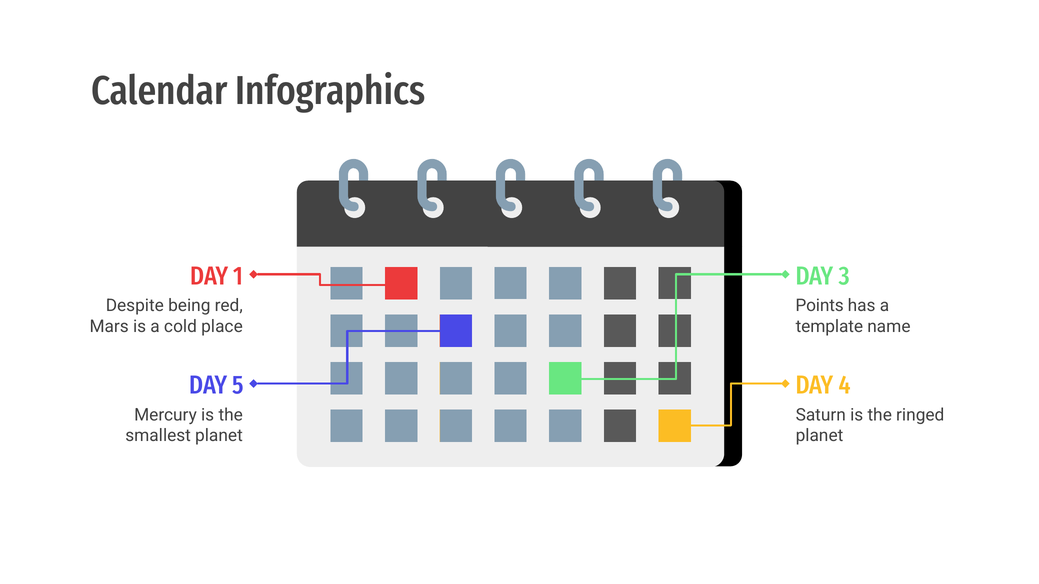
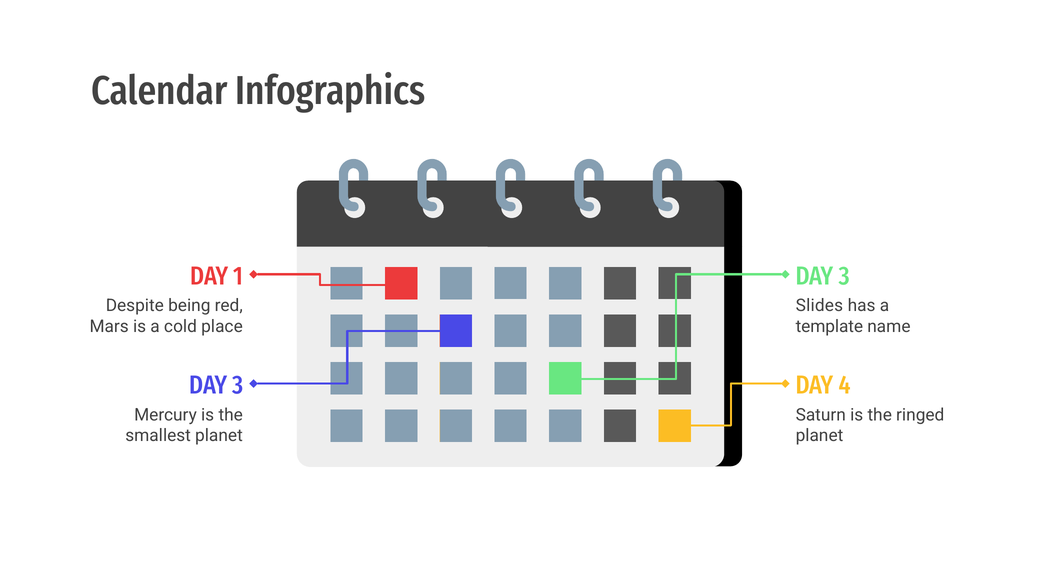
Points: Points -> Slides
5 at (238, 386): 5 -> 3
